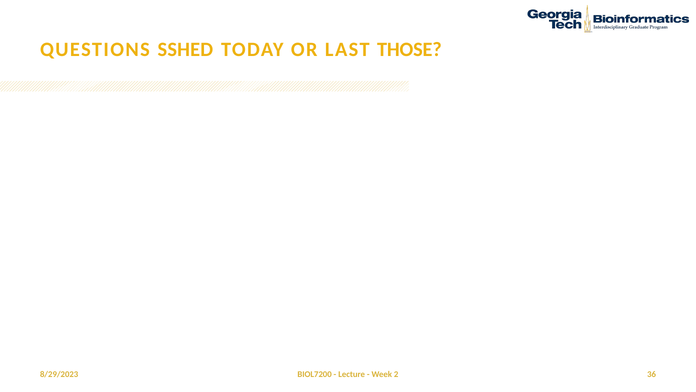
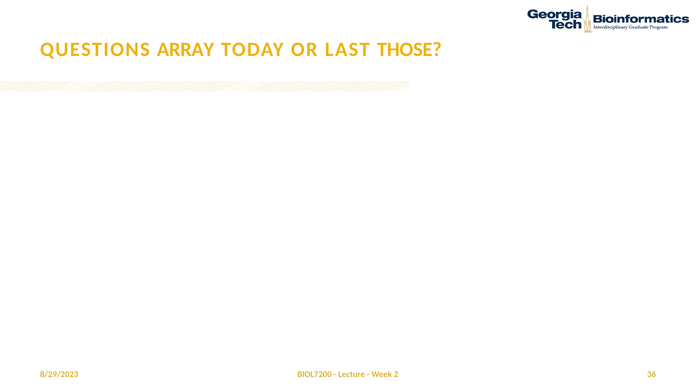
SSHED: SSHED -> ARRAY
